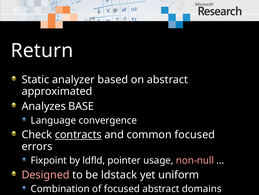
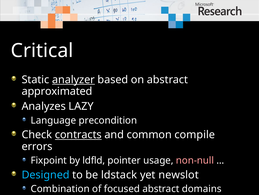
Return: Return -> Critical
analyzer underline: none -> present
BASE: BASE -> LAZY
convergence: convergence -> precondition
common focused: focused -> compile
Designed colour: pink -> light blue
uniform: uniform -> newslot
